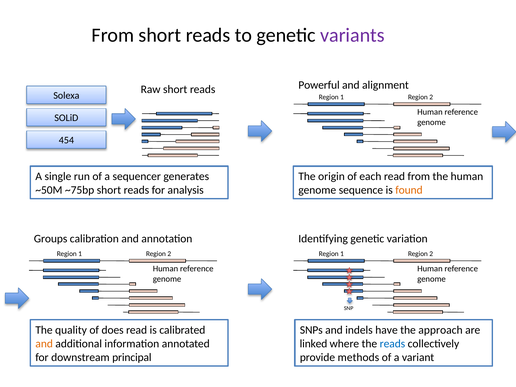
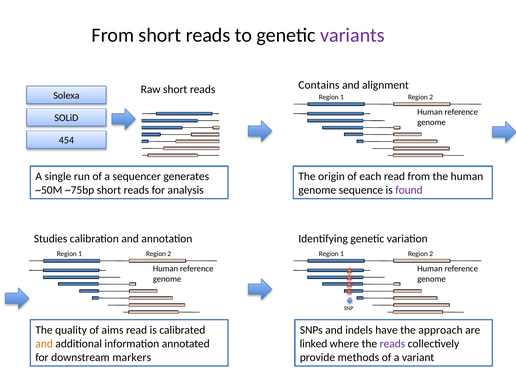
Powerful: Powerful -> Contains
found colour: orange -> purple
Groups: Groups -> Studies
does: does -> aims
reads at (392, 344) colour: blue -> purple
principal: principal -> markers
